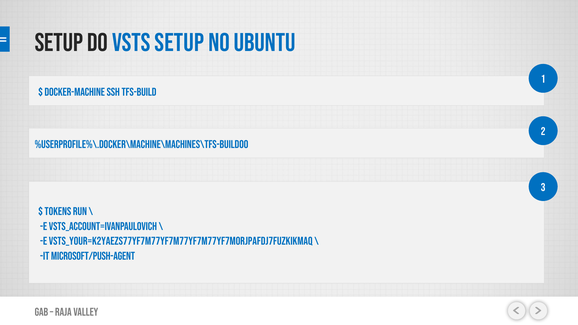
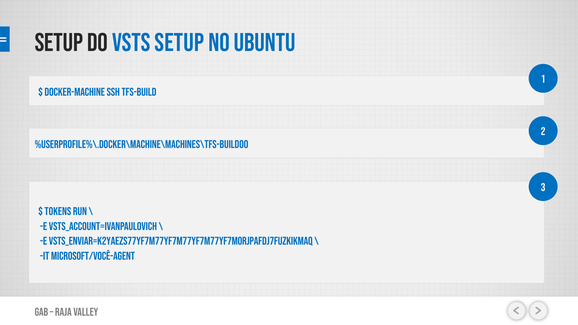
VSTS_YOUR=k2yaezs77yf7m77yf7m77yf7m77yf7morjpafdj7fuzkikmaq: VSTS_YOUR=k2yaezs77yf7m77yf7m77yf7m77yf7morjpafdj7fuzkikmaq -> VSTS_ENVIAR=k2yaezs77yf7m77yf7m77yf7m77yf7morjpafdj7fuzkikmaq
microsoft/push-agent: microsoft/push-agent -> microsoft/você-agent
